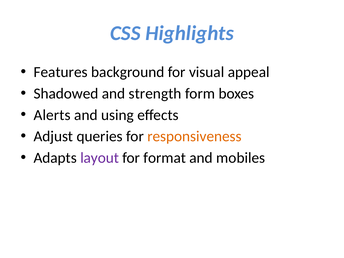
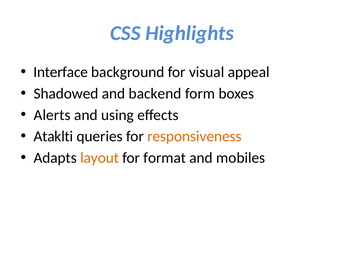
Features: Features -> Interface
strength: strength -> backend
Adjust: Adjust -> Ataklti
layout colour: purple -> orange
